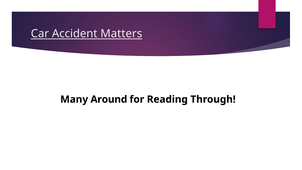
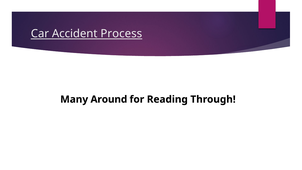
Matters: Matters -> Process
